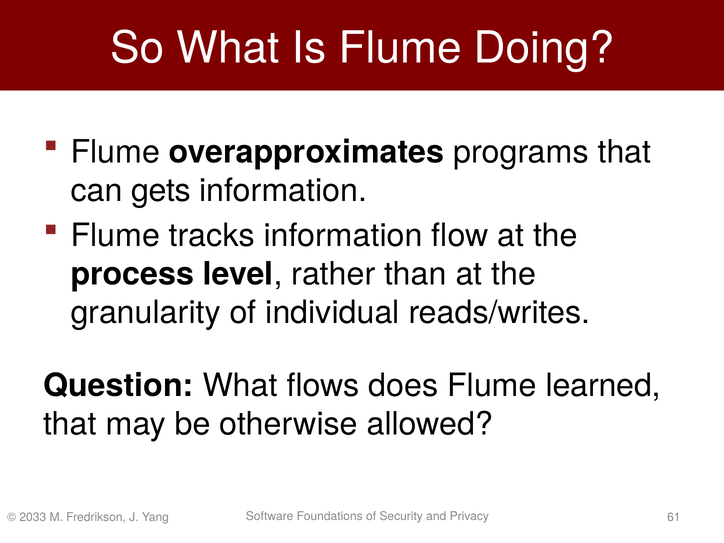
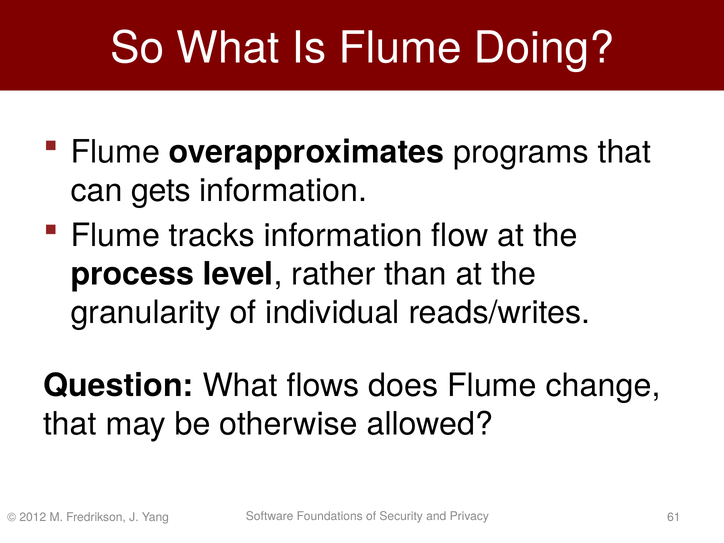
learned: learned -> change
2033: 2033 -> 2012
